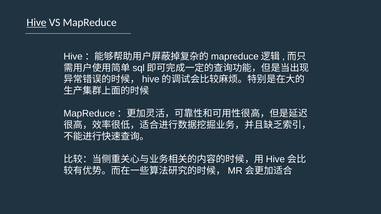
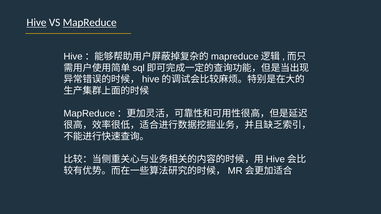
MapReduce underline: none -> present
